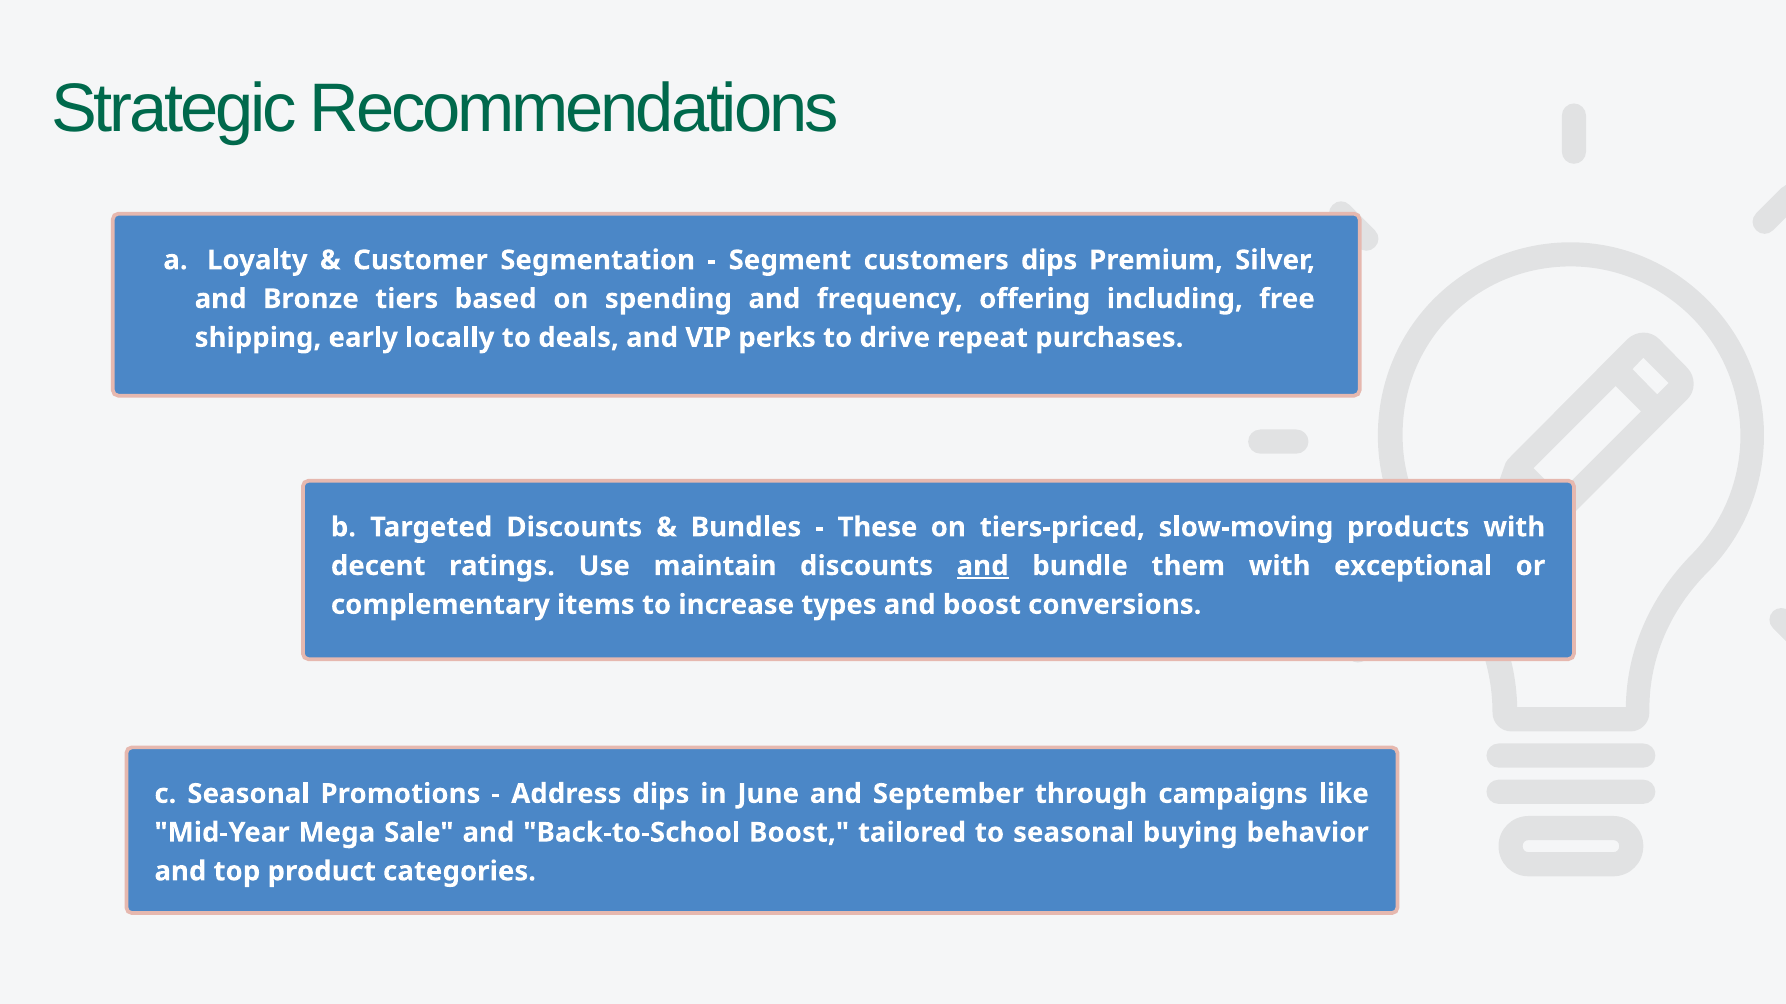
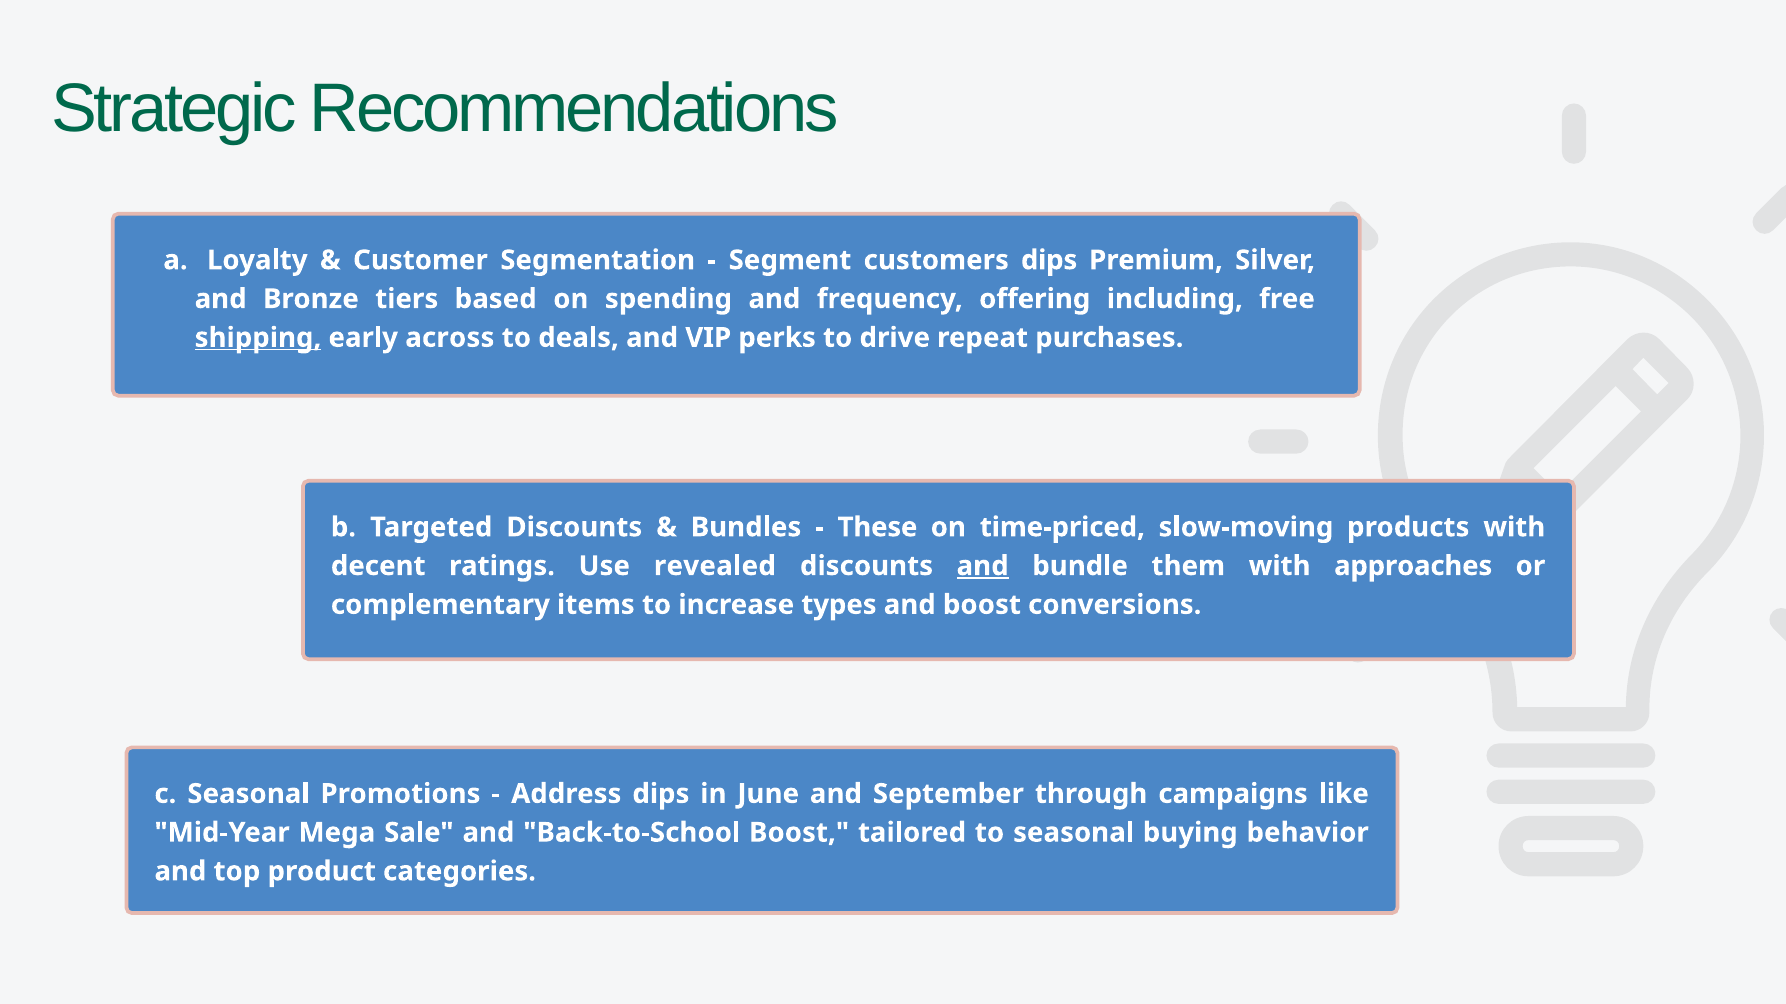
shipping underline: none -> present
locally: locally -> across
tiers-priced: tiers-priced -> time-priced
maintain: maintain -> revealed
exceptional: exceptional -> approaches
